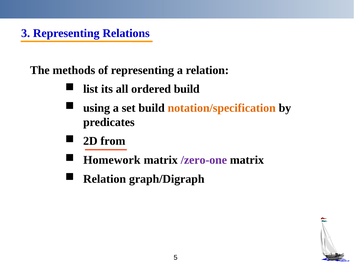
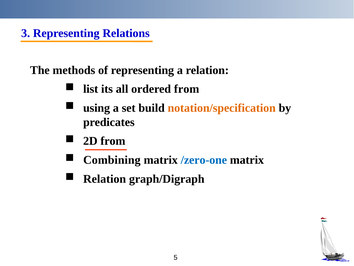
ordered build: build -> from
Homework: Homework -> Combining
/zero-one colour: purple -> blue
